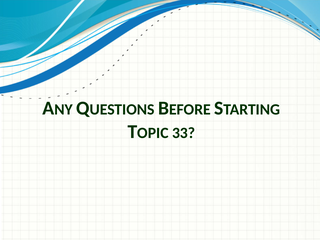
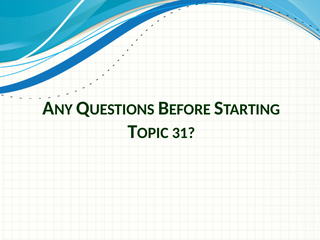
33: 33 -> 31
